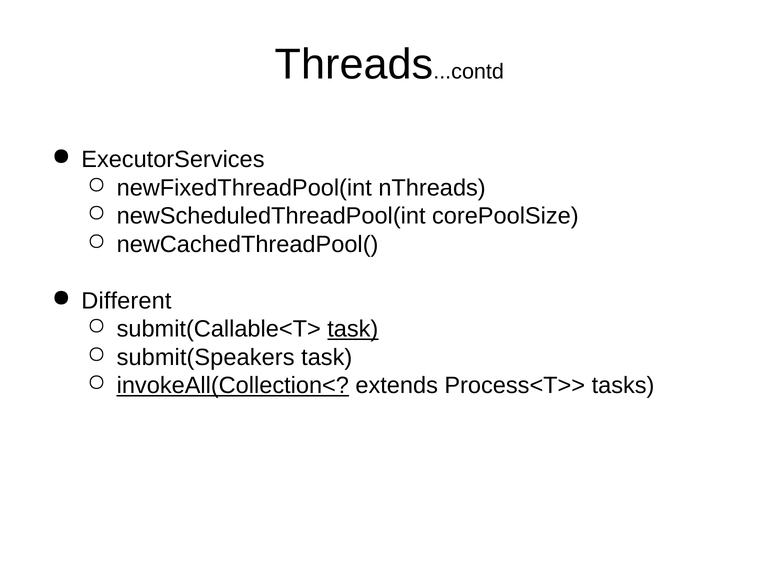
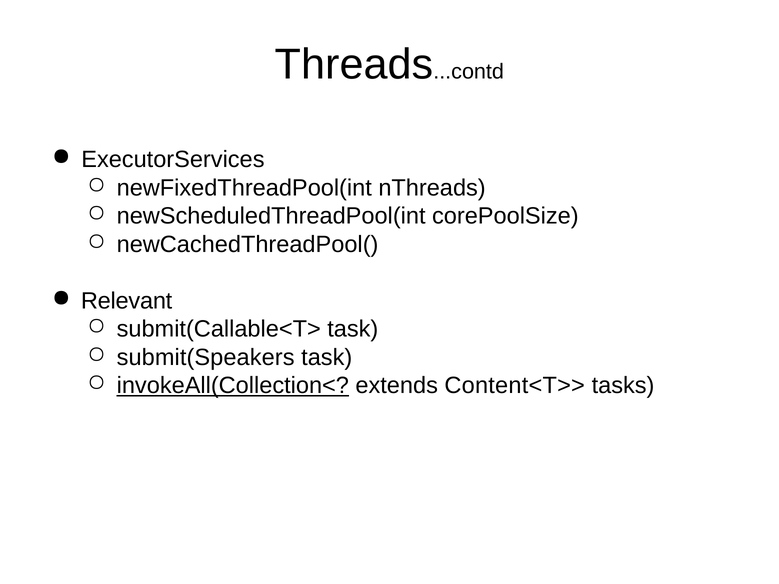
Different: Different -> Relevant
task at (353, 329) underline: present -> none
Process<T>>: Process<T>> -> Content<T>>
